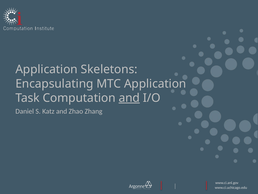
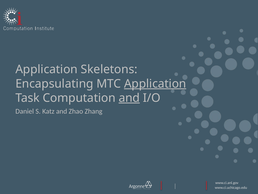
Application at (155, 83) underline: none -> present
